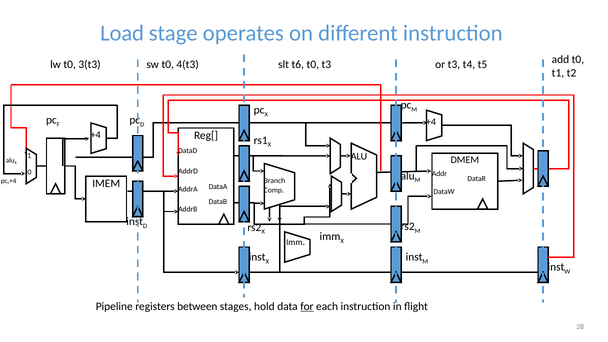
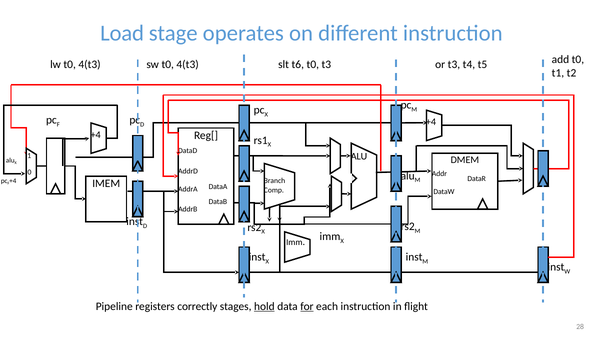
lw t0 3(t3: 3(t3 -> 4(t3
between: between -> correctly
hold underline: none -> present
